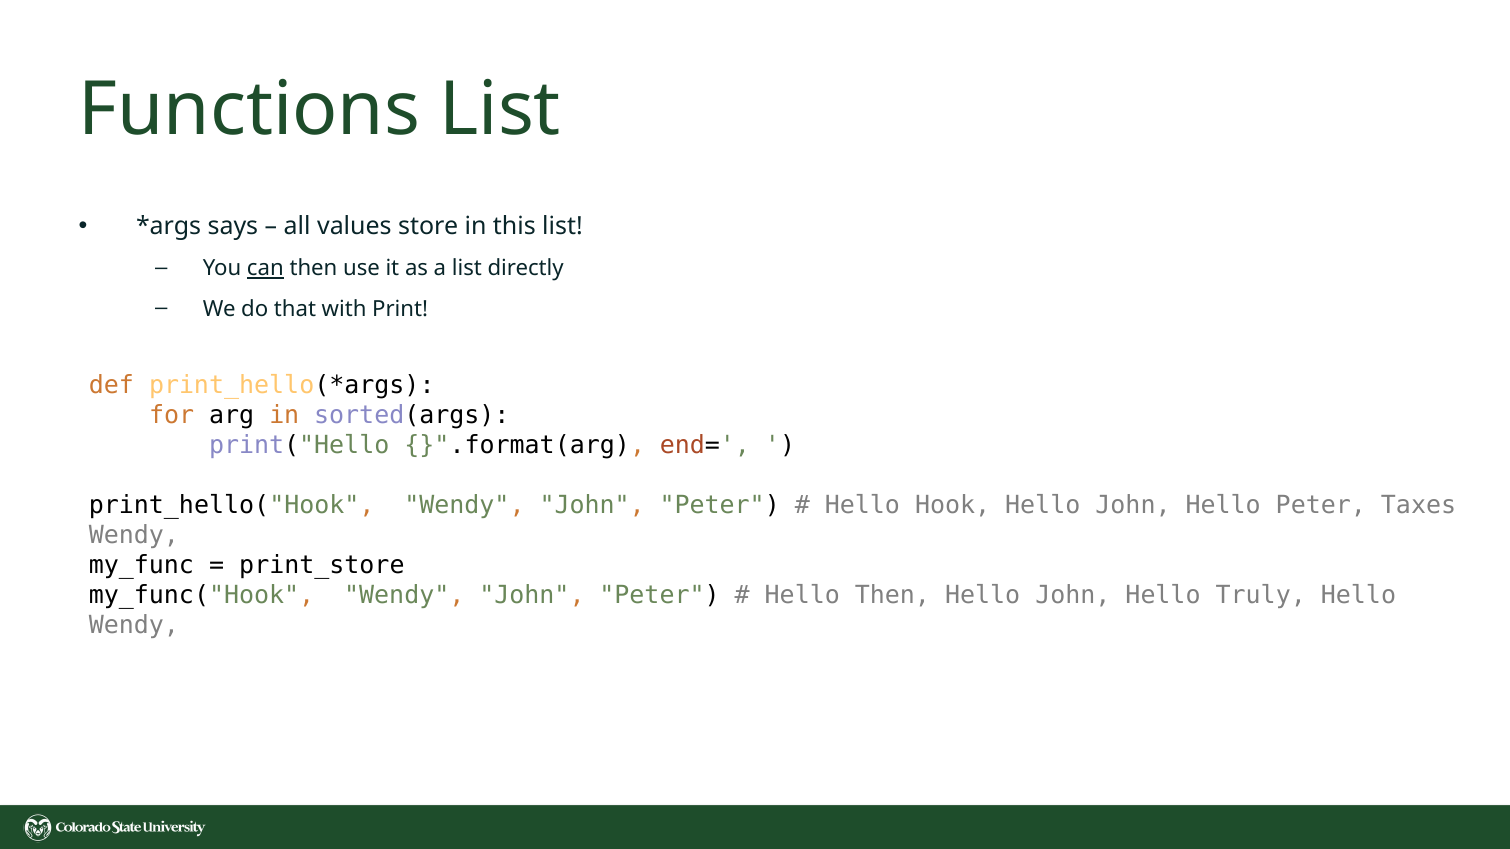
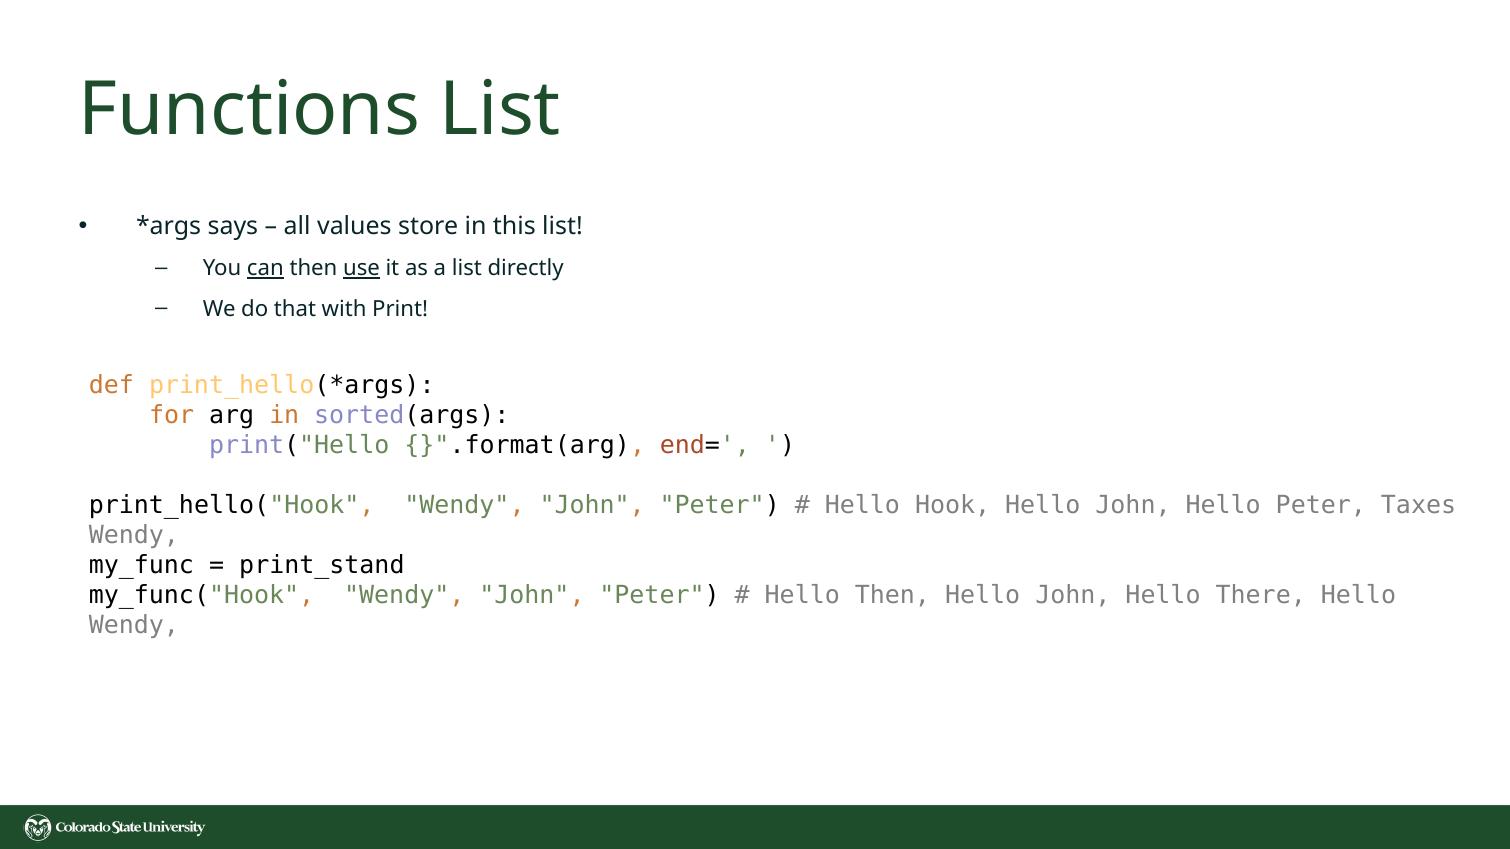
use underline: none -> present
print_store: print_store -> print_stand
Truly: Truly -> There
